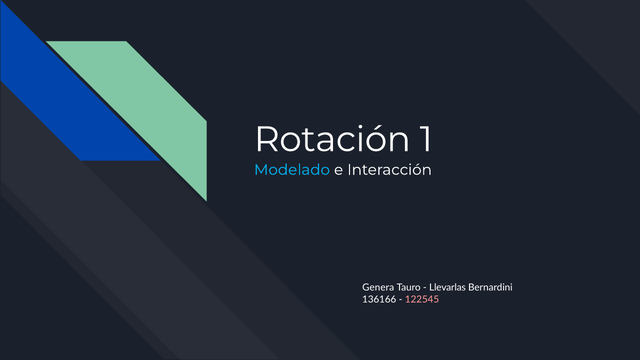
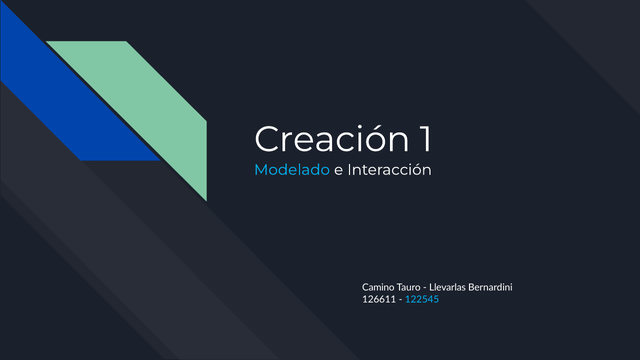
Rotación: Rotación -> Creación
Genera: Genera -> Camino
136166: 136166 -> 126611
122545 colour: pink -> light blue
